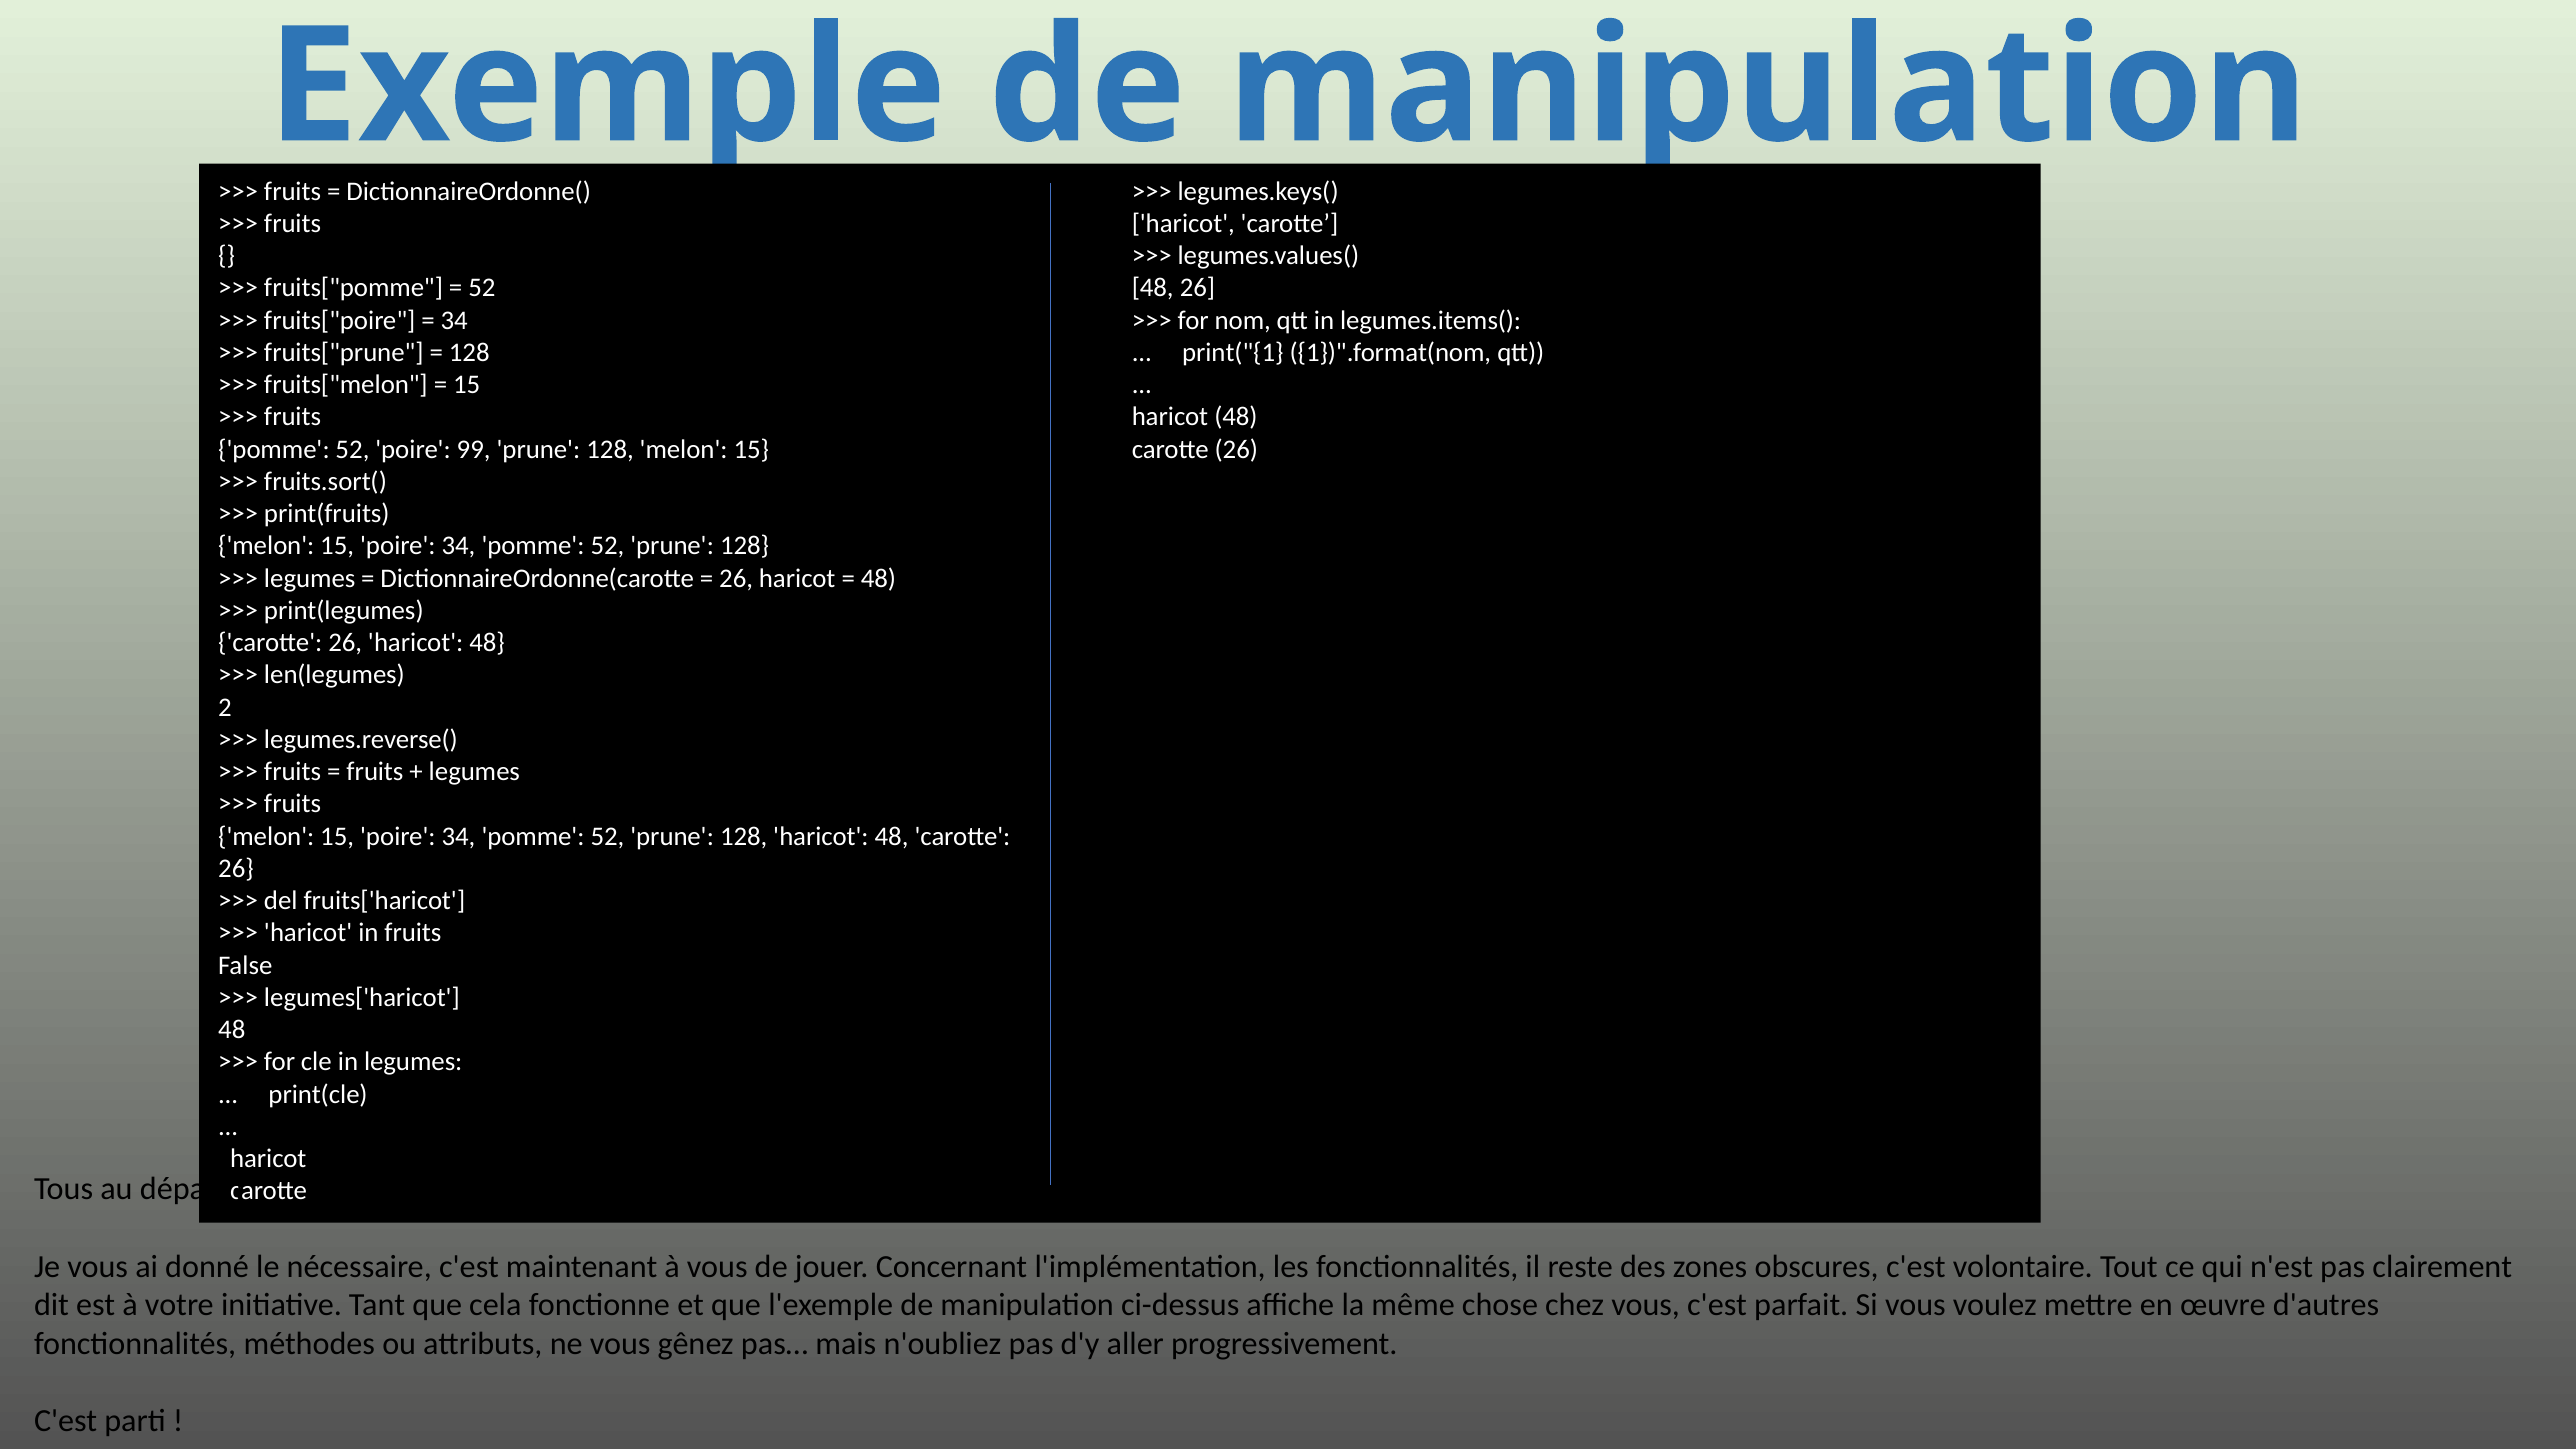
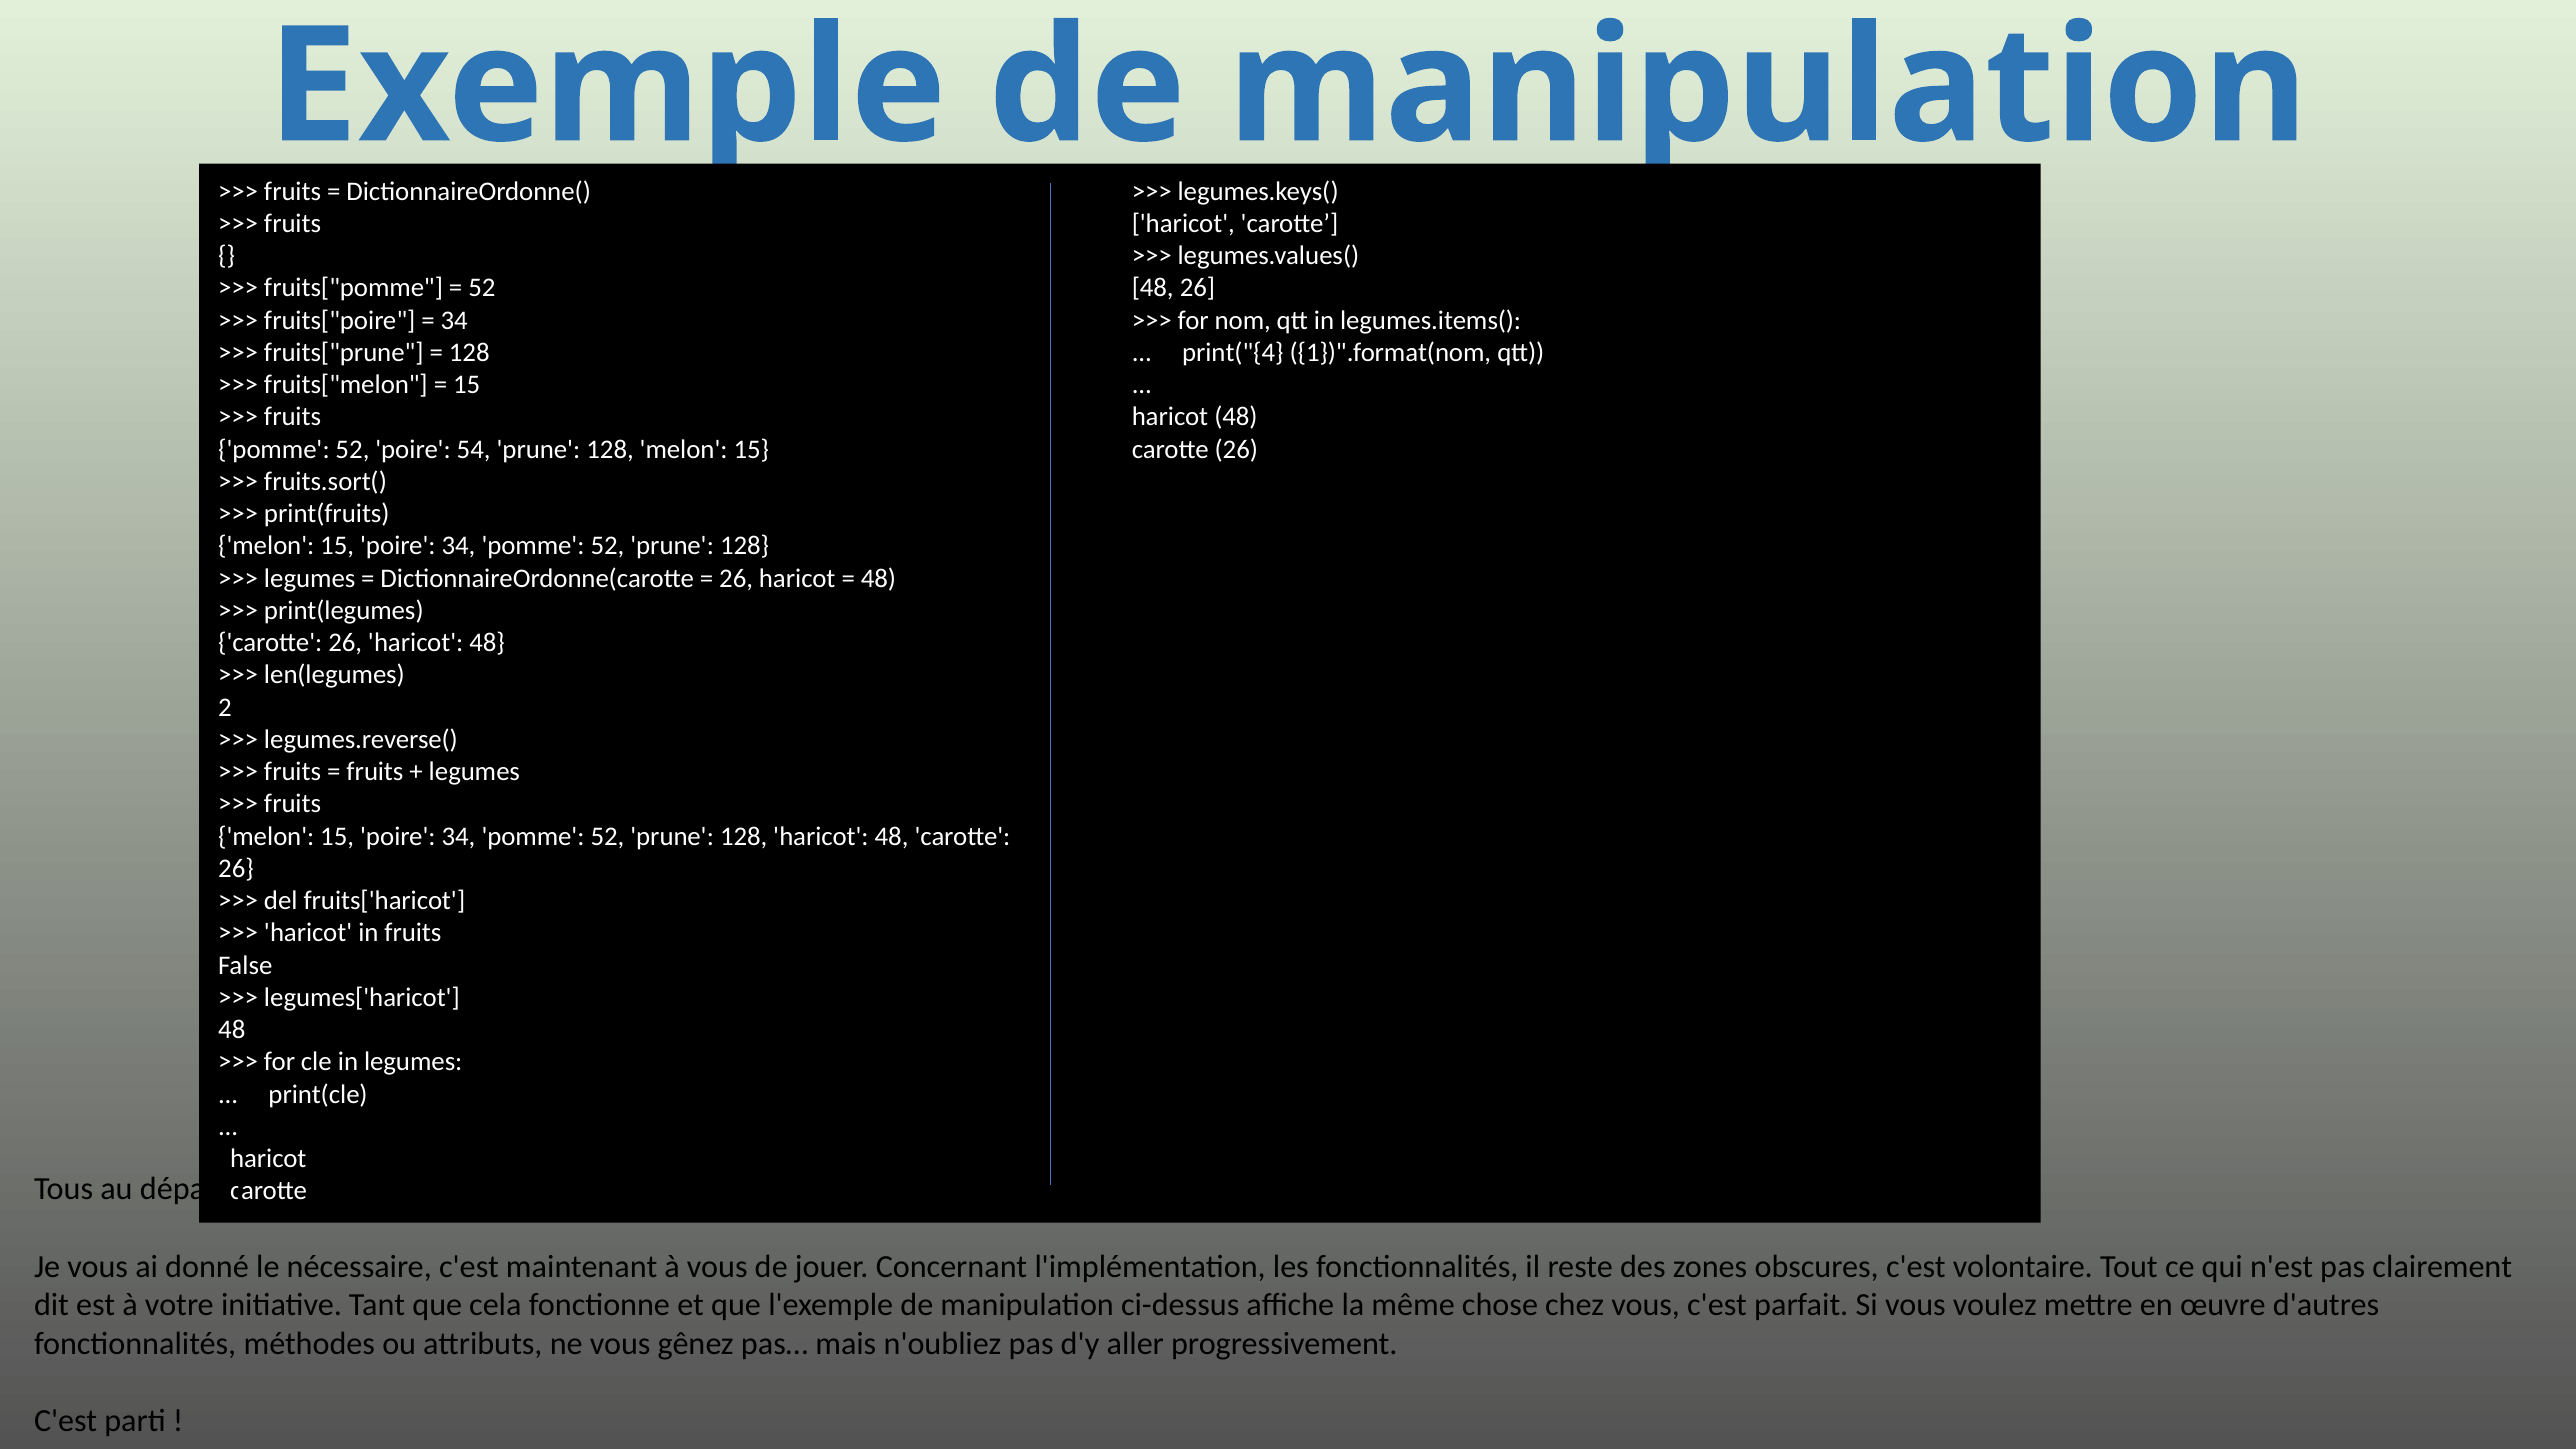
print("{1: print("{1 -> print("{4
99: 99 -> 54
